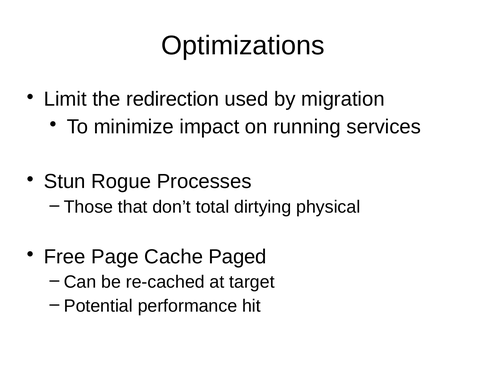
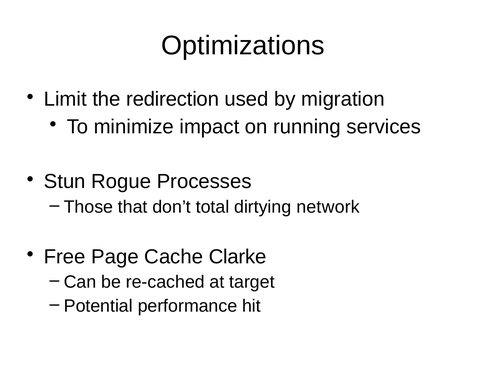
physical: physical -> network
Paged: Paged -> Clarke
